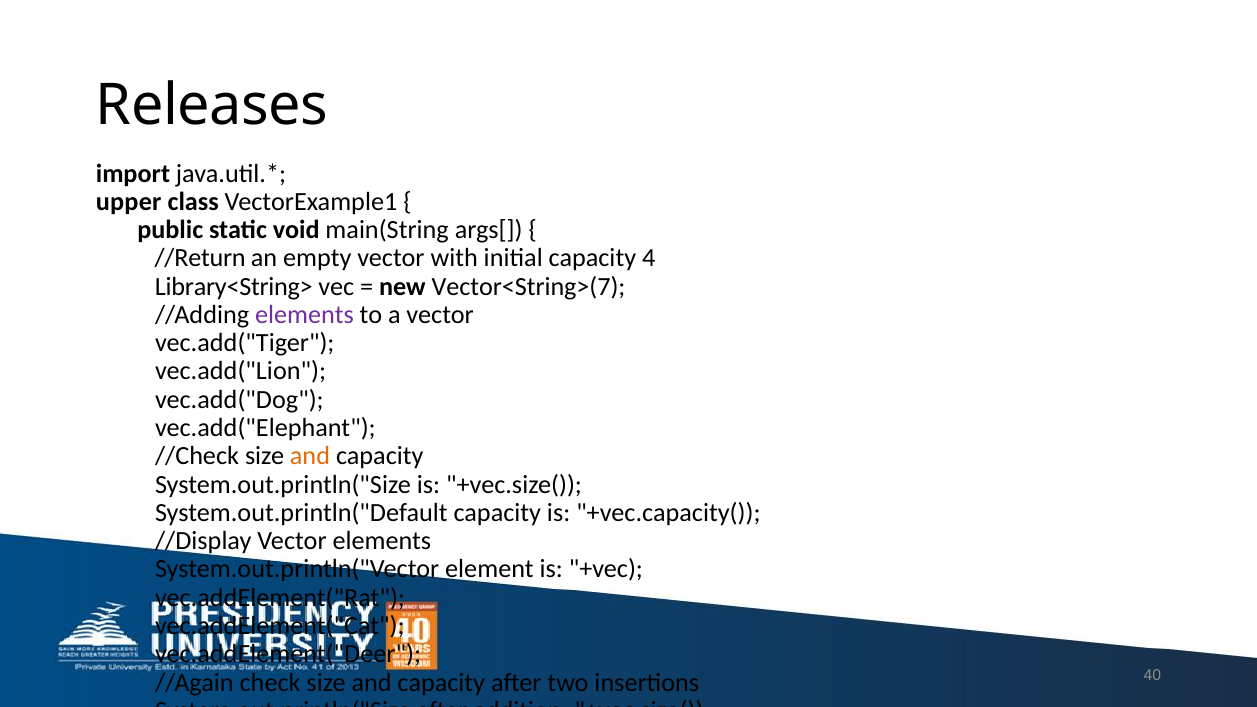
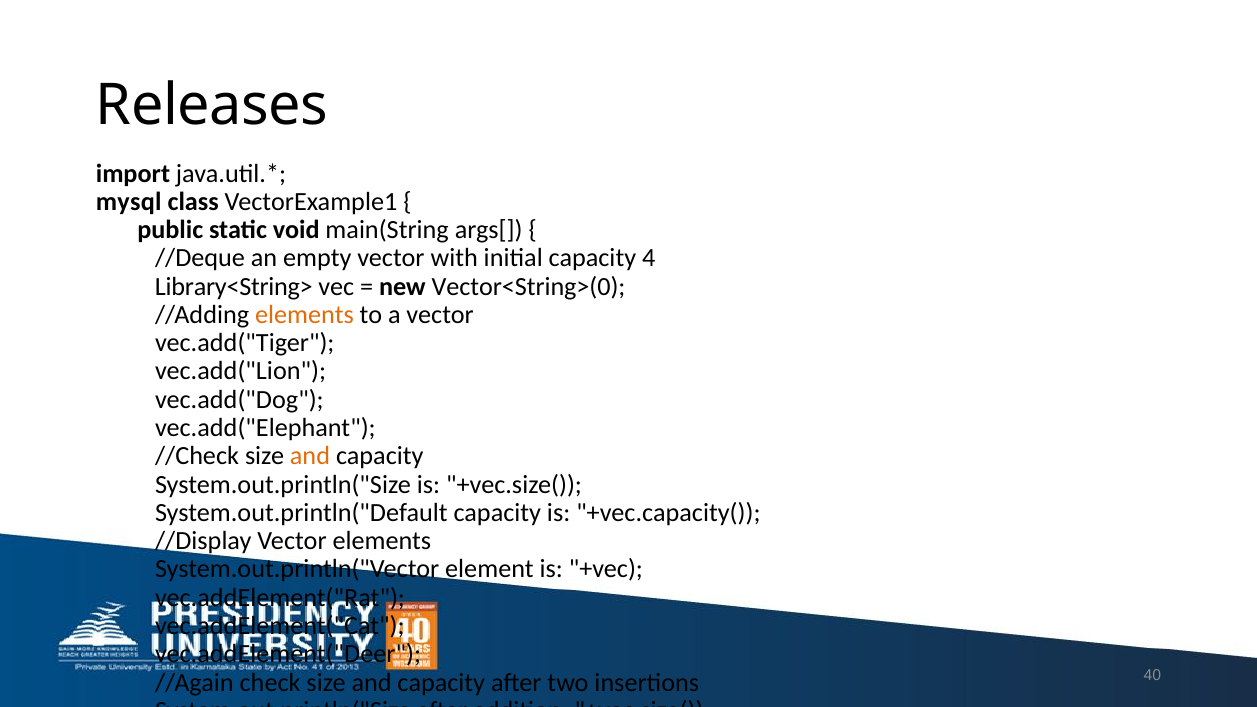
upper: upper -> mysql
//Return: //Return -> //Deque
Vector<String>(7: Vector<String>(7 -> Vector<String>(0
elements at (304, 315) colour: purple -> orange
